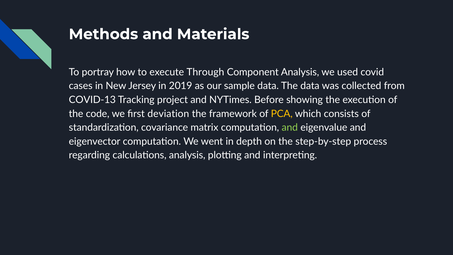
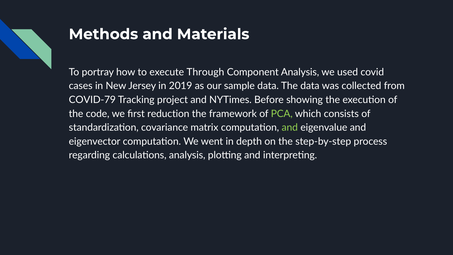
COVID-13: COVID-13 -> COVID-79
deviation: deviation -> reduction
PCA colour: yellow -> light green
